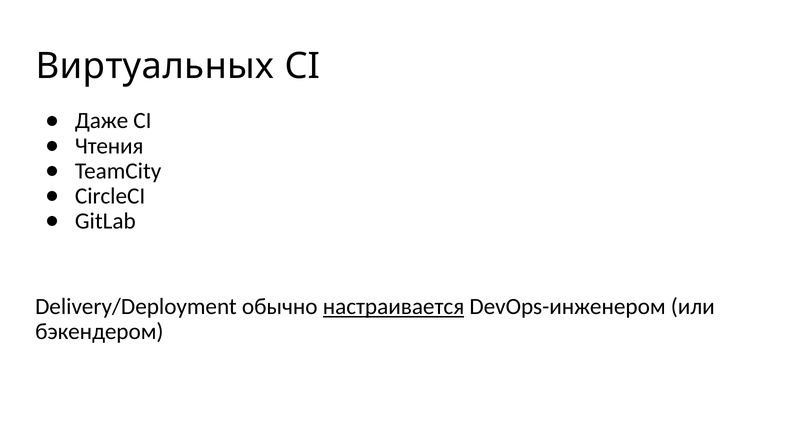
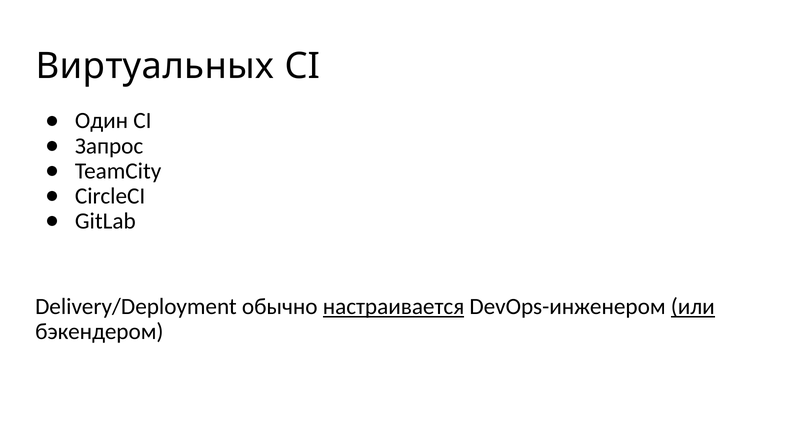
Даже: Даже -> Один
Чтения: Чтения -> Запрос
или underline: none -> present
